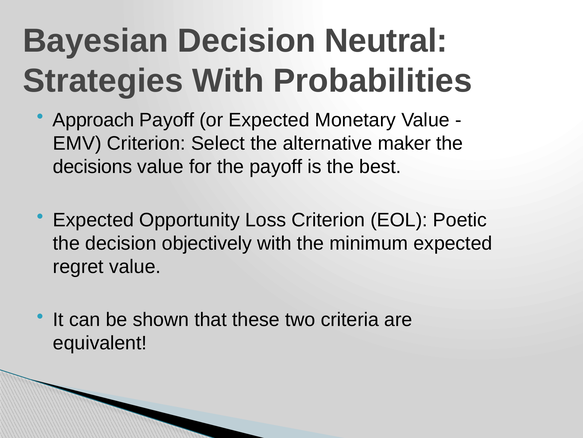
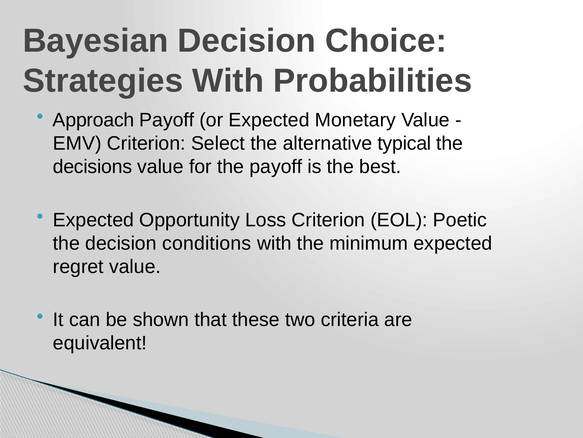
Neutral: Neutral -> Choice
maker: maker -> typical
objectively: objectively -> conditions
